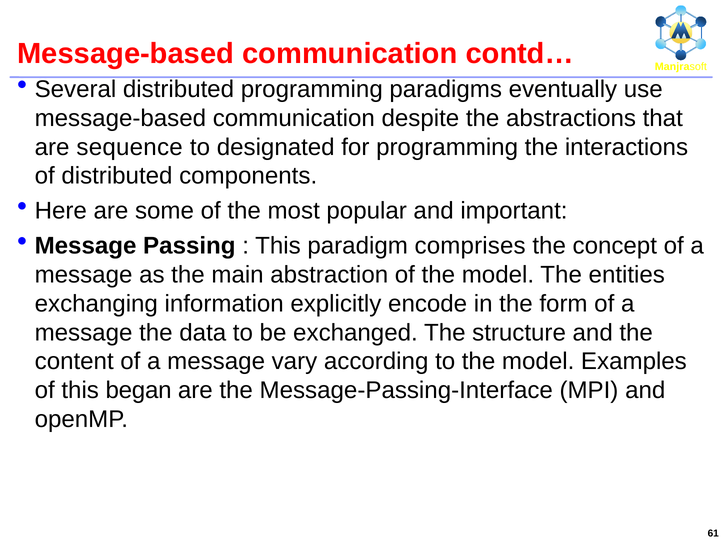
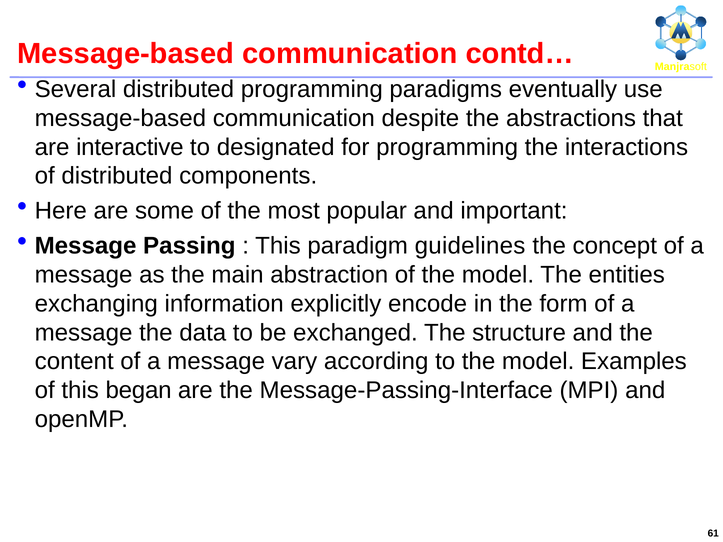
sequence: sequence -> interactive
comprises: comprises -> guidelines
